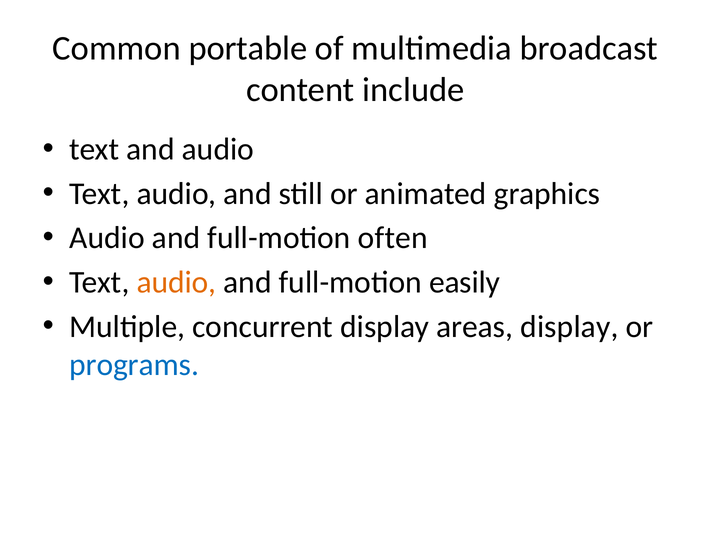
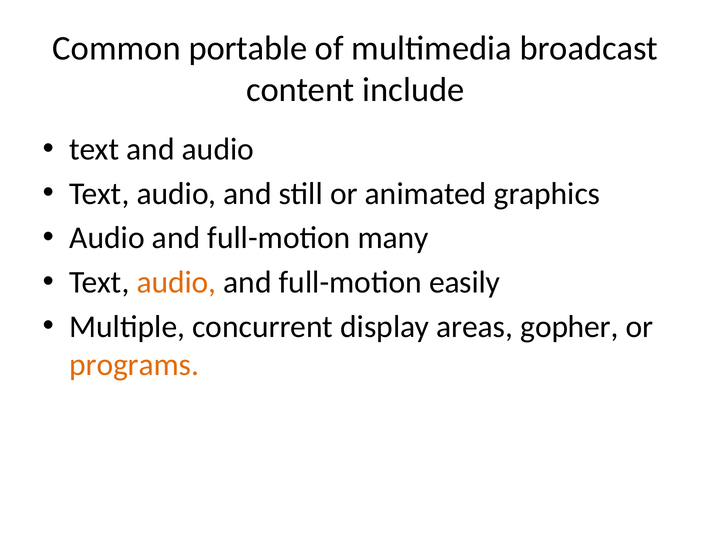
often: often -> many
areas display: display -> gopher
programs colour: blue -> orange
